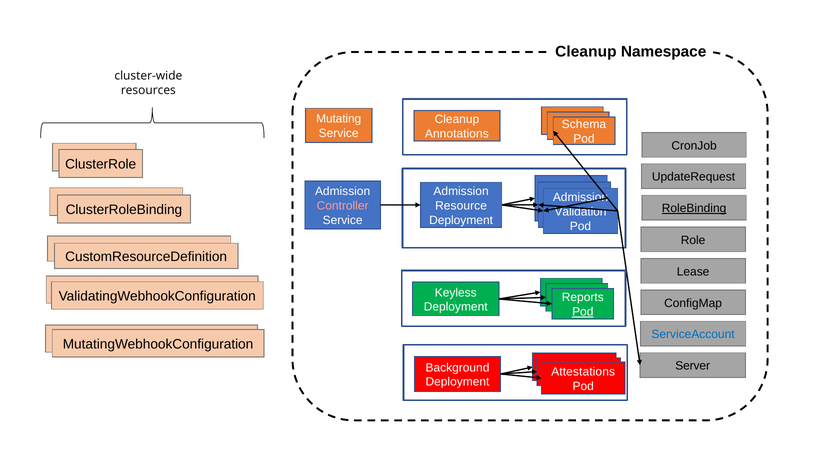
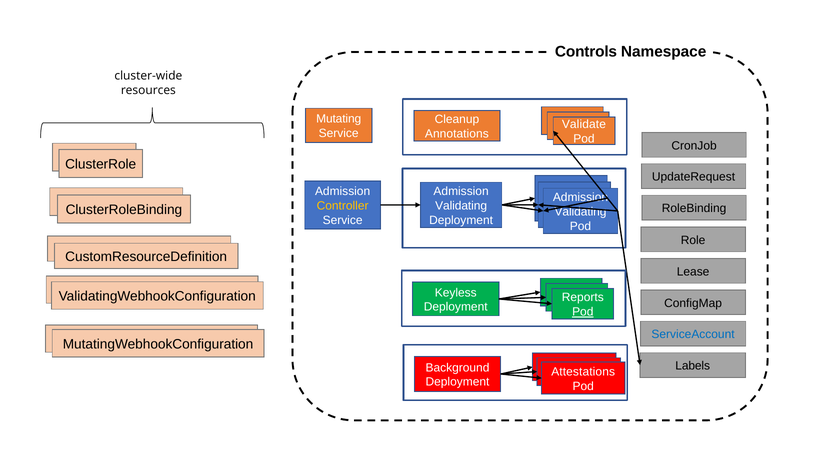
Cleanup at (586, 52): Cleanup -> Controls
Schema: Schema -> Validate
Controller colour: pink -> yellow
Resource at (461, 206): Resource -> Validating
RoleBinding underline: present -> none
Validation at (581, 212): Validation -> Validating
Server: Server -> Labels
